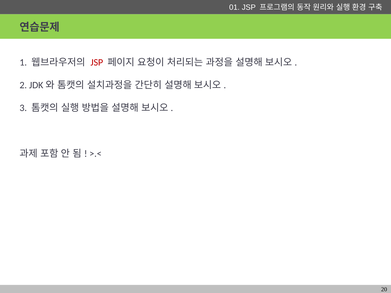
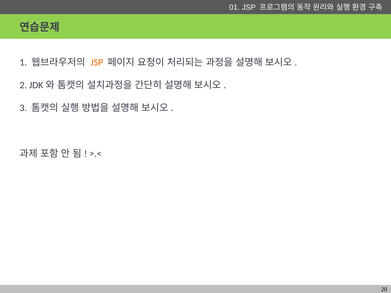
JSP at (97, 62) colour: red -> orange
